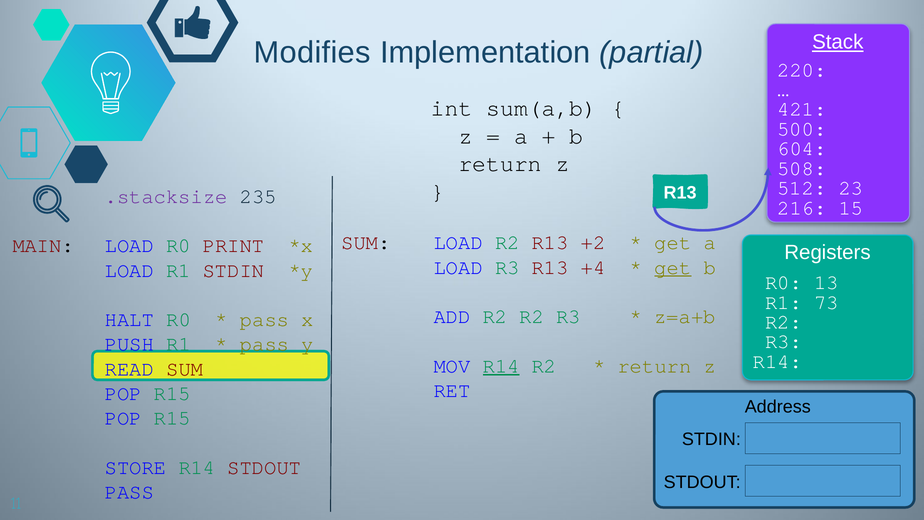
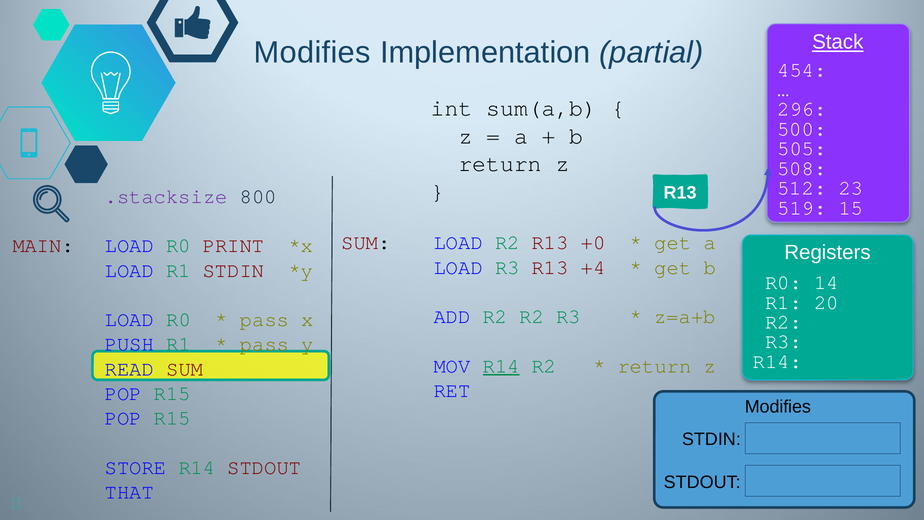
220: 220 -> 454
421: 421 -> 296
604: 604 -> 505
235: 235 -> 800
216: 216 -> 519
+2: +2 -> +0
get at (673, 267) underline: present -> none
13: 13 -> 14
73: 73 -> 20
HALT at (129, 319): HALT -> LOAD
Address at (778, 407): Address -> Modifies
PASS at (129, 492): PASS -> THAT
